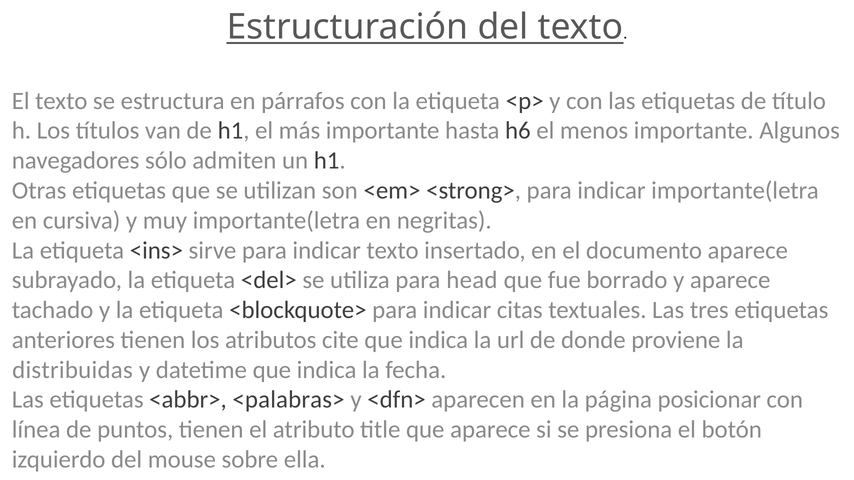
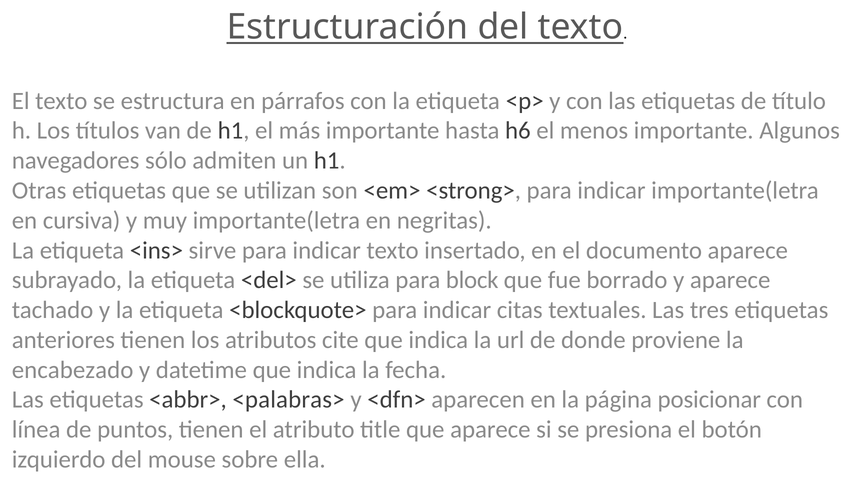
head: head -> block
distribuidas: distribuidas -> encabezado
